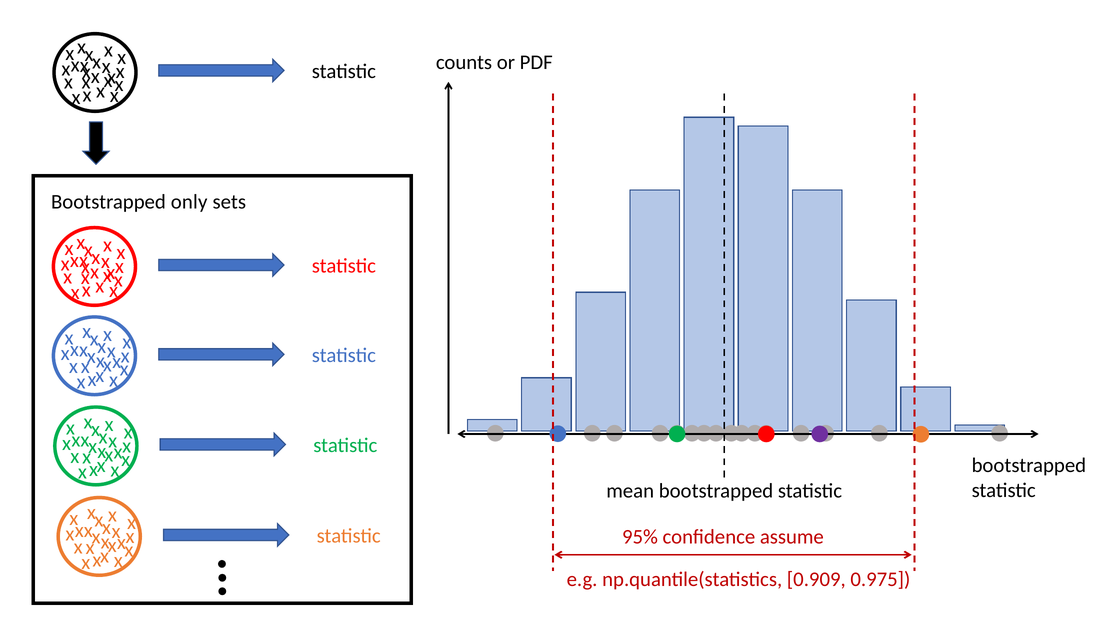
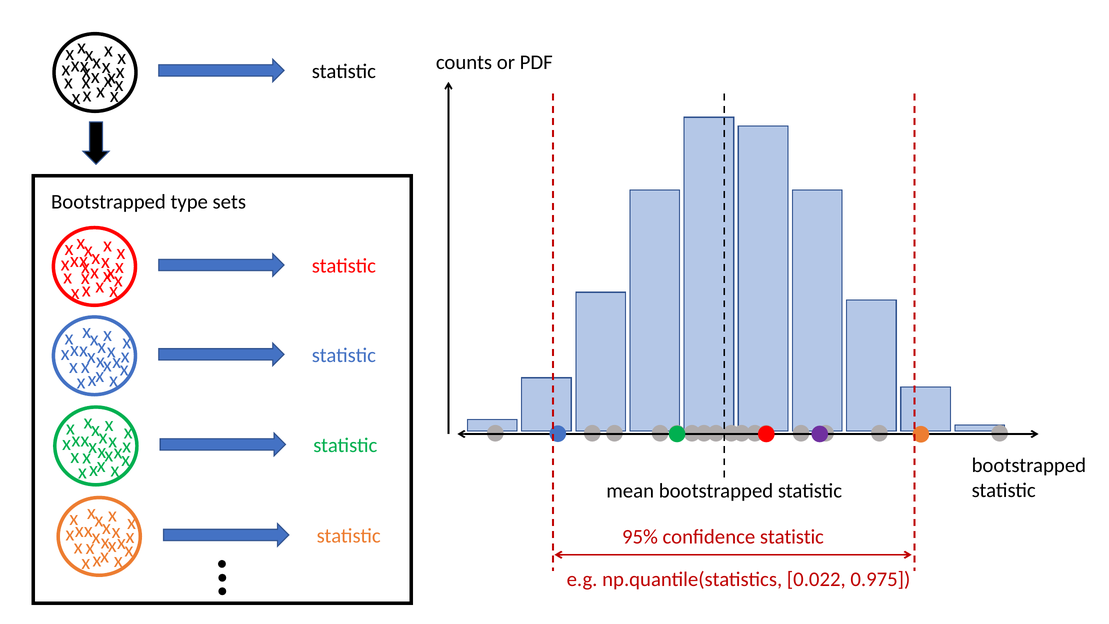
only: only -> type
confidence assume: assume -> statistic
0.909: 0.909 -> 0.022
